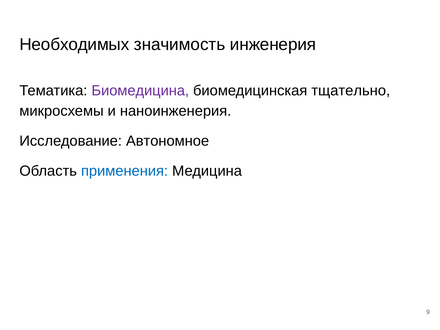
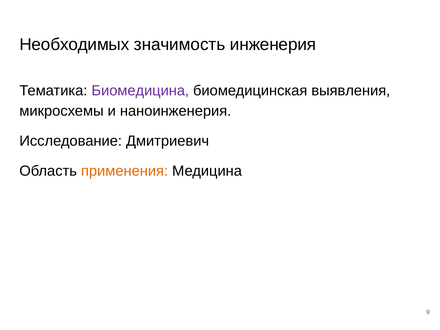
тщательно: тщательно -> выявления
Автономное: Автономное -> Дмитриевич
применения colour: blue -> orange
